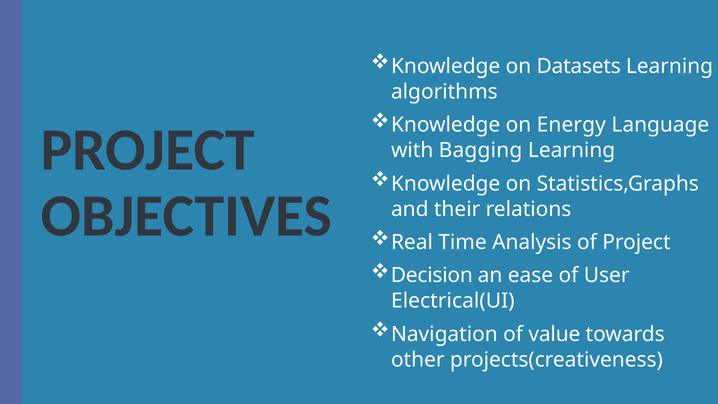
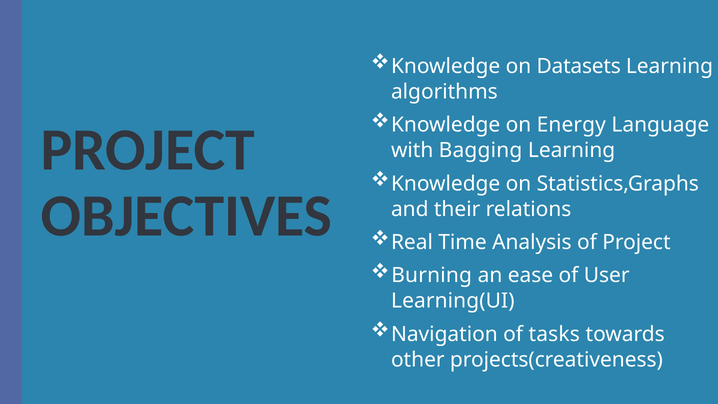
Decision: Decision -> Burning
Electrical(UI: Electrical(UI -> Learning(UI
value: value -> tasks
